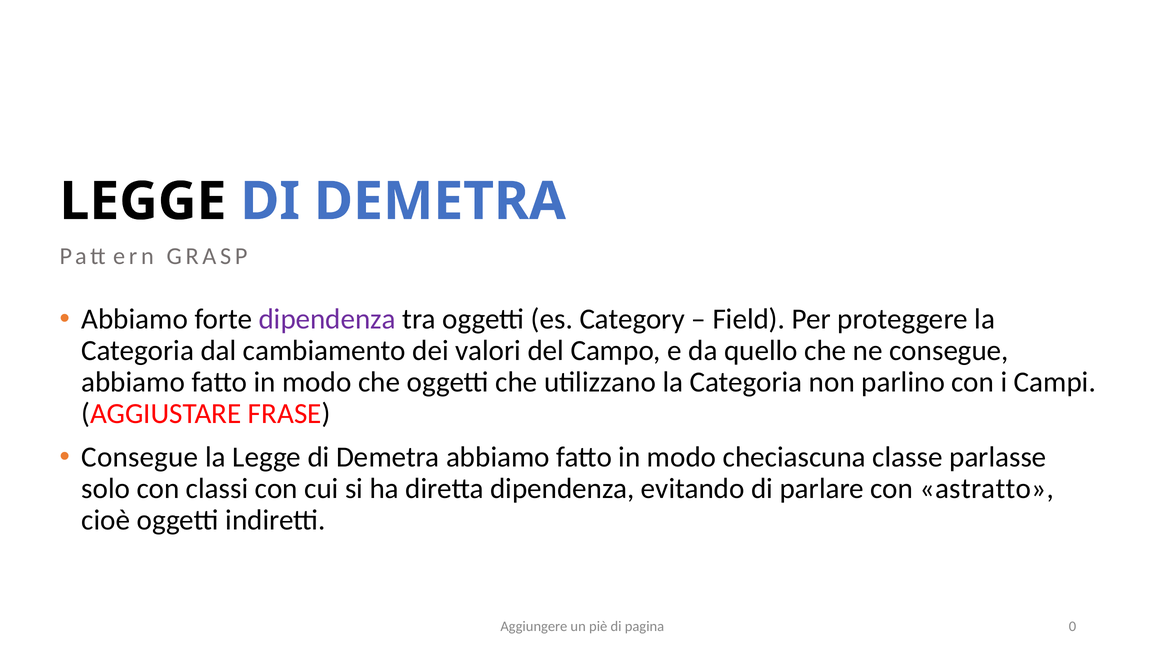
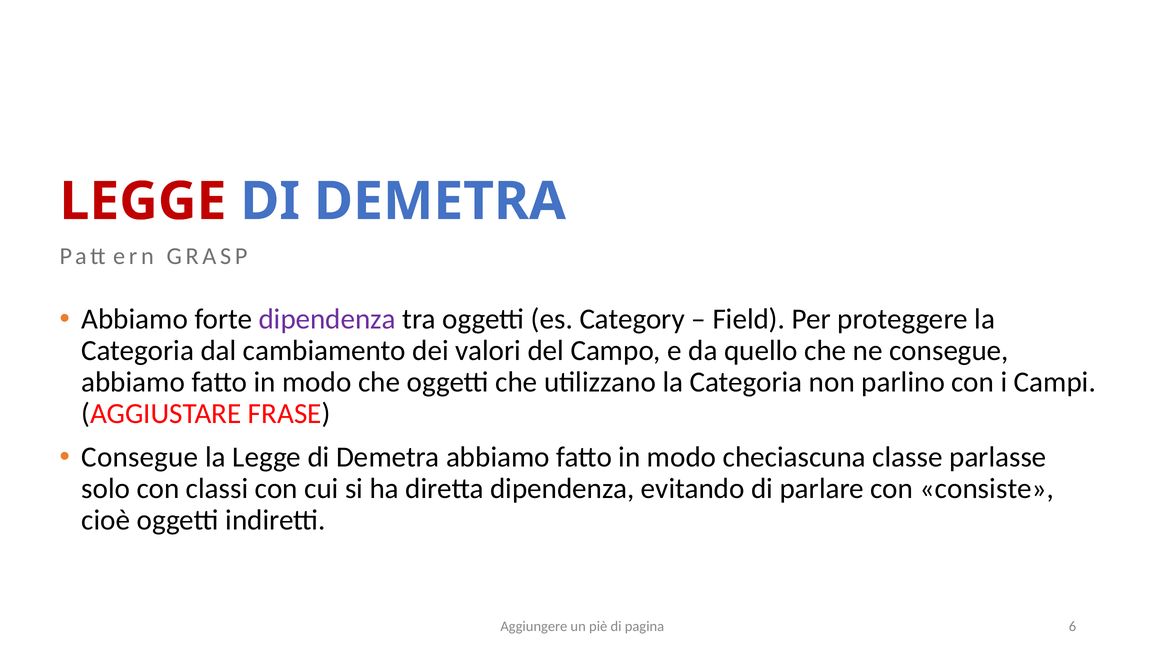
LEGGE at (143, 201) colour: black -> red
astratto: astratto -> consiste
0: 0 -> 6
